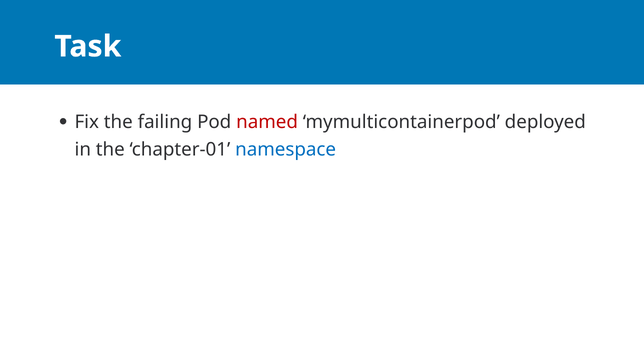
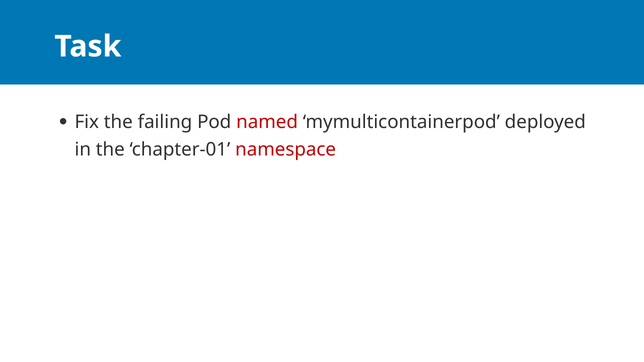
namespace colour: blue -> red
